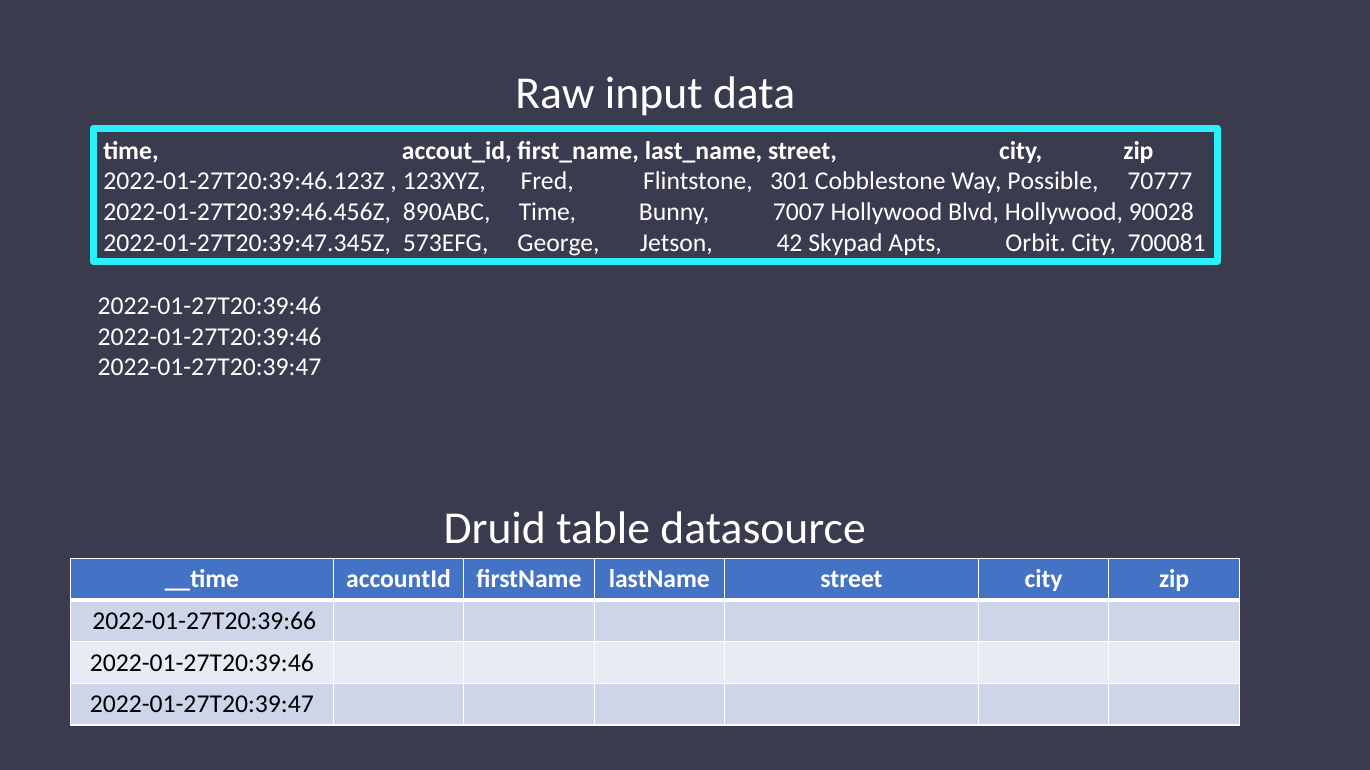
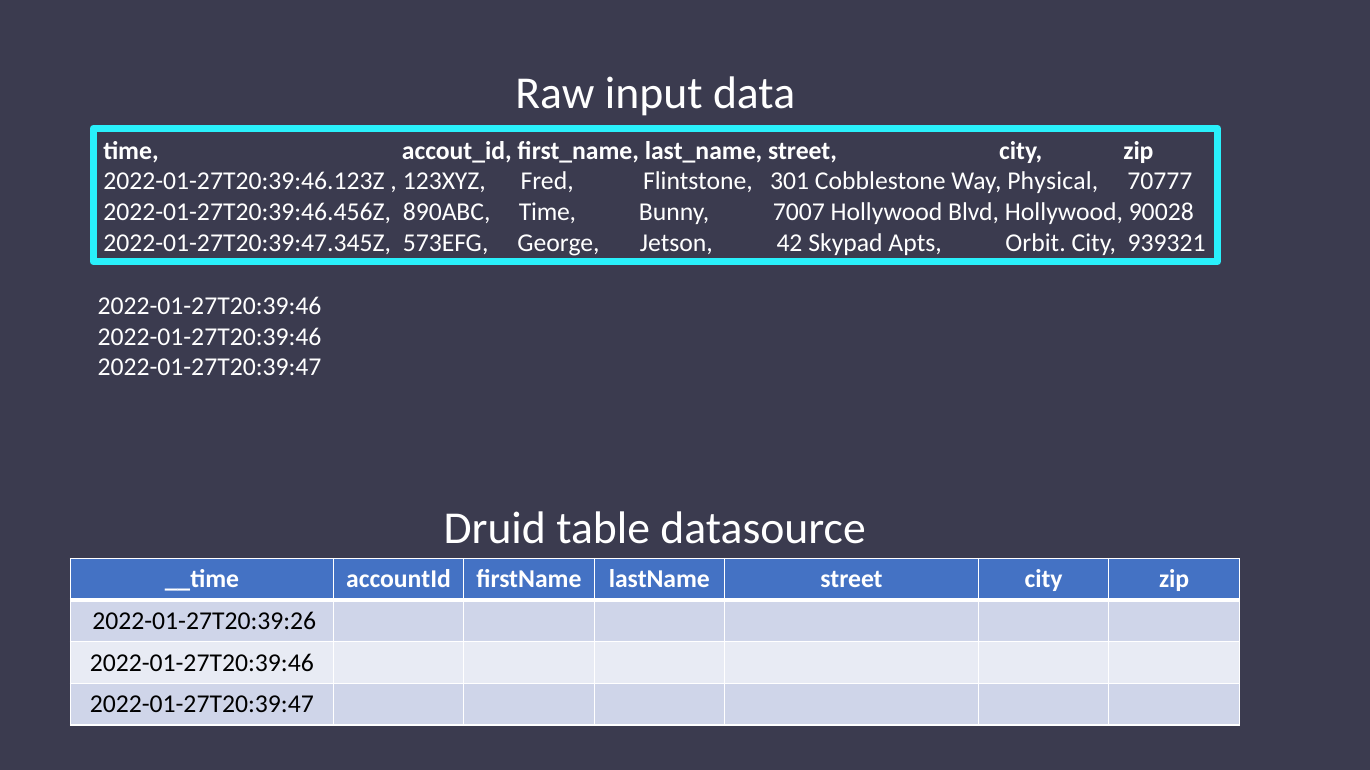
Possible: Possible -> Physical
700081: 700081 -> 939321
2022-01-27T20:39:66: 2022-01-27T20:39:66 -> 2022-01-27T20:39:26
